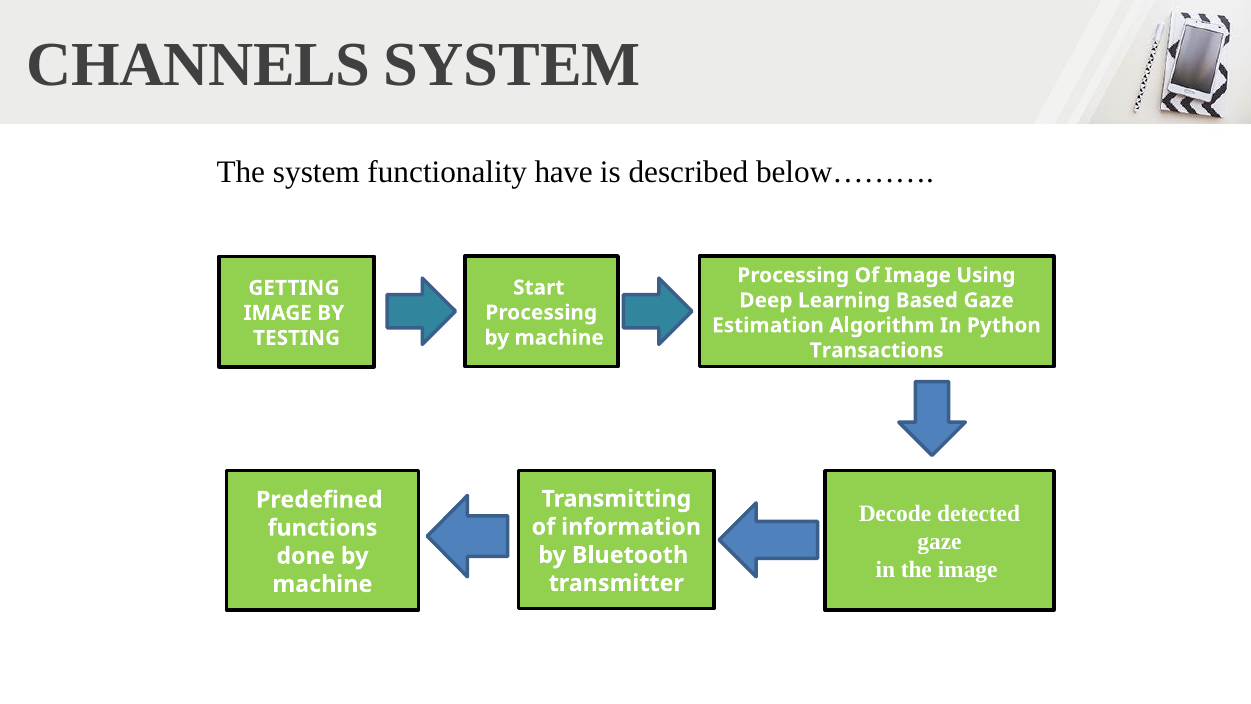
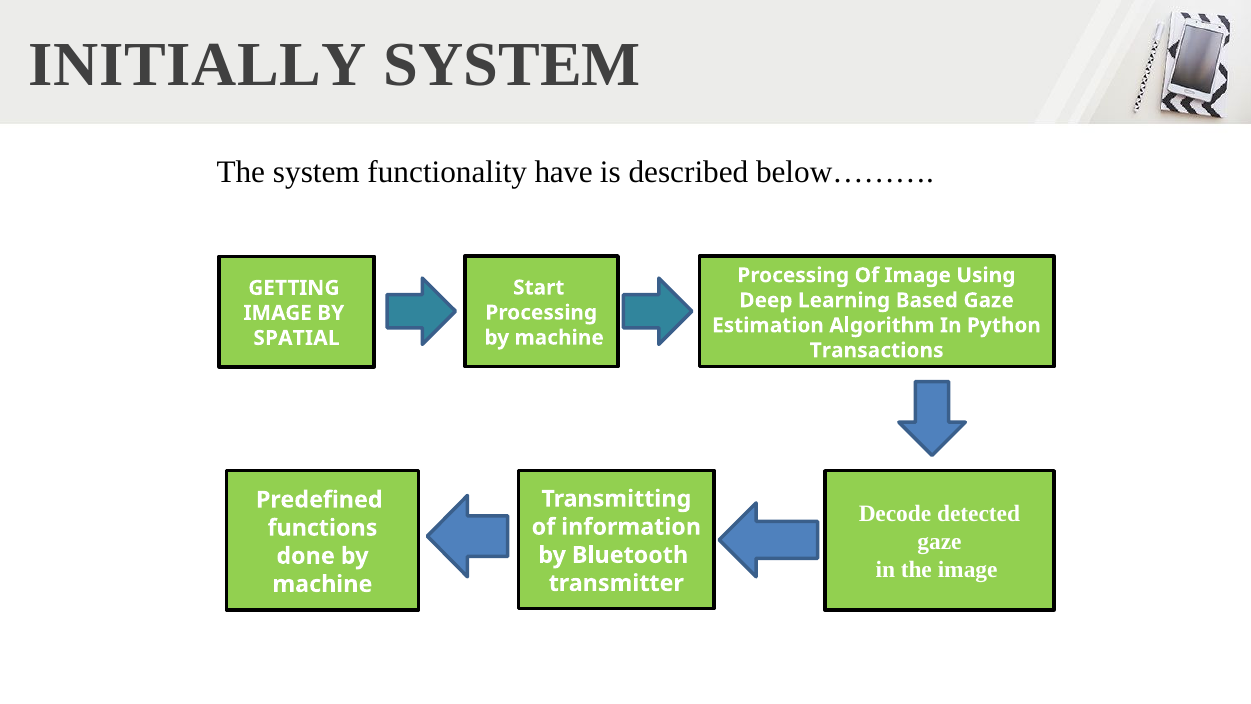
CHANNELS: CHANNELS -> INITIALLY
TESTING: TESTING -> SPATIAL
